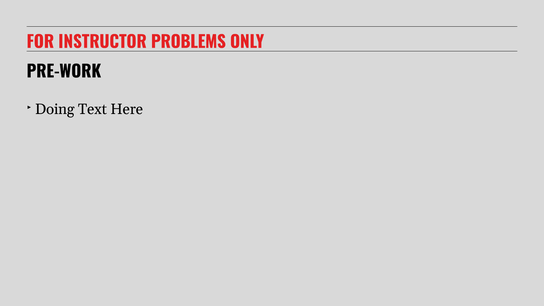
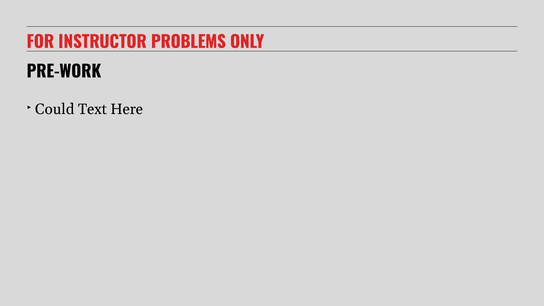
Doing: Doing -> Could
